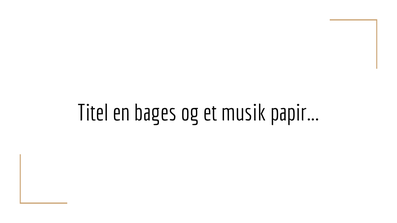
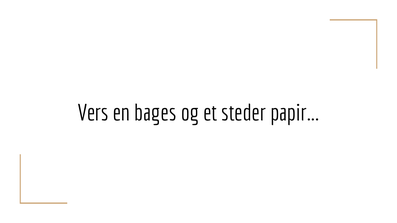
Titel: Titel -> Vers
musik: musik -> steder
